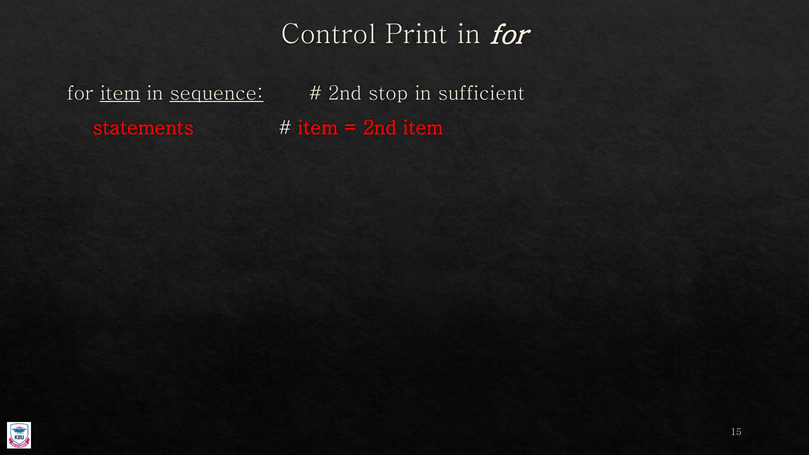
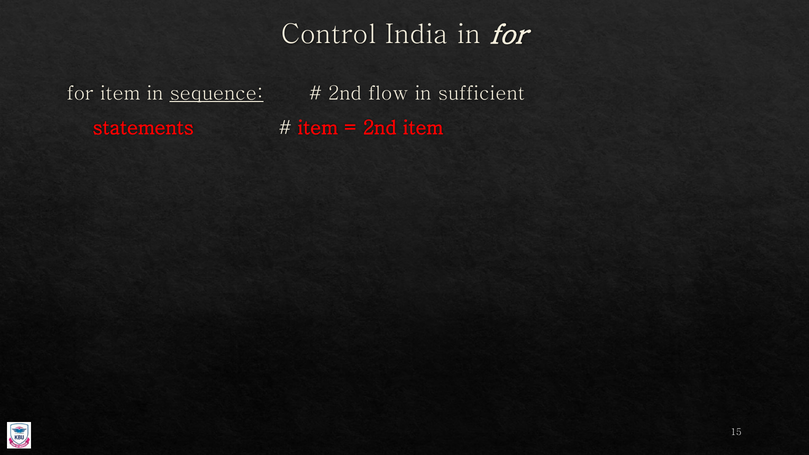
Print: Print -> India
item at (120, 93) underline: present -> none
stop: stop -> flow
